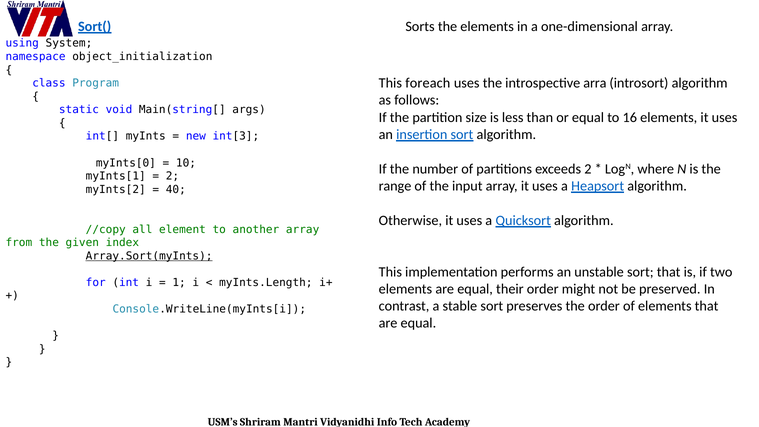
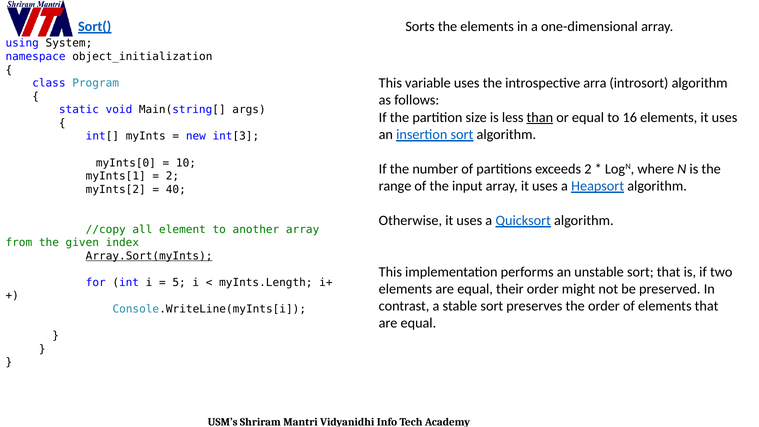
foreach: foreach -> variable
than underline: none -> present
1: 1 -> 5
